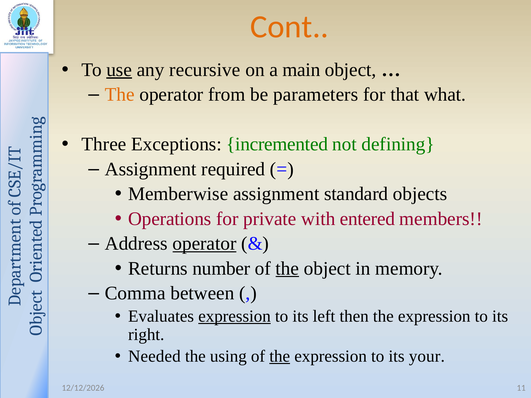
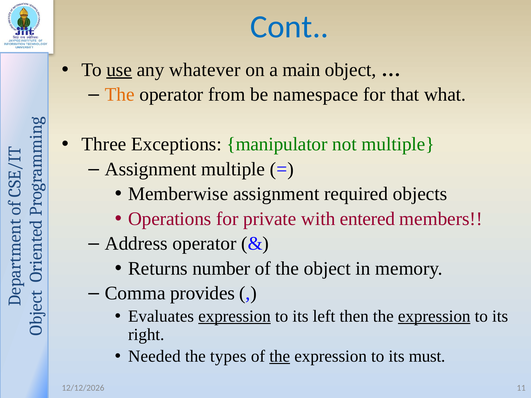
Cont colour: orange -> blue
recursive: recursive -> whatever
parameters: parameters -> namespace
incremented: incremented -> manipulator
not defining: defining -> multiple
Assignment required: required -> multiple
standard: standard -> required
operator at (204, 244) underline: present -> none
the at (287, 269) underline: present -> none
between: between -> provides
expression at (434, 316) underline: none -> present
using: using -> types
your: your -> must
